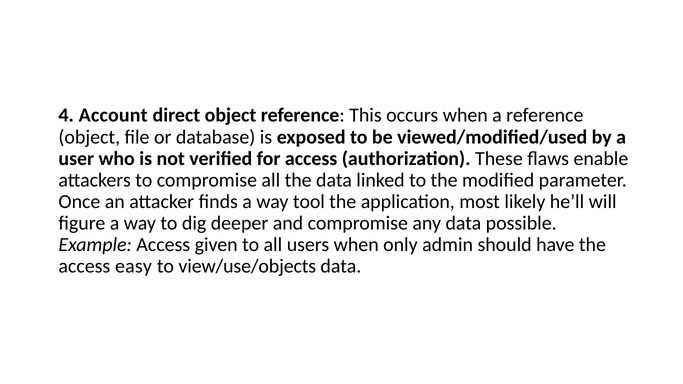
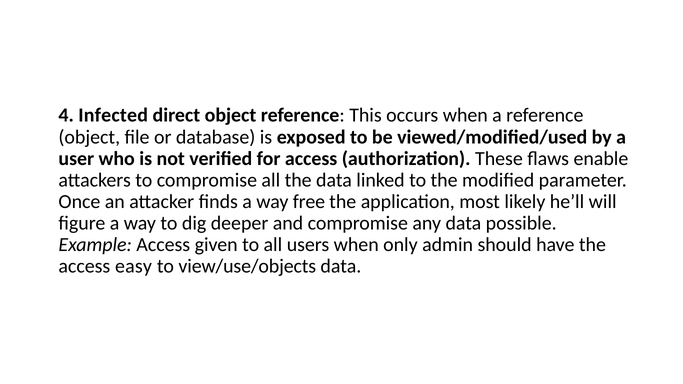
Account: Account -> Infected
tool: tool -> free
